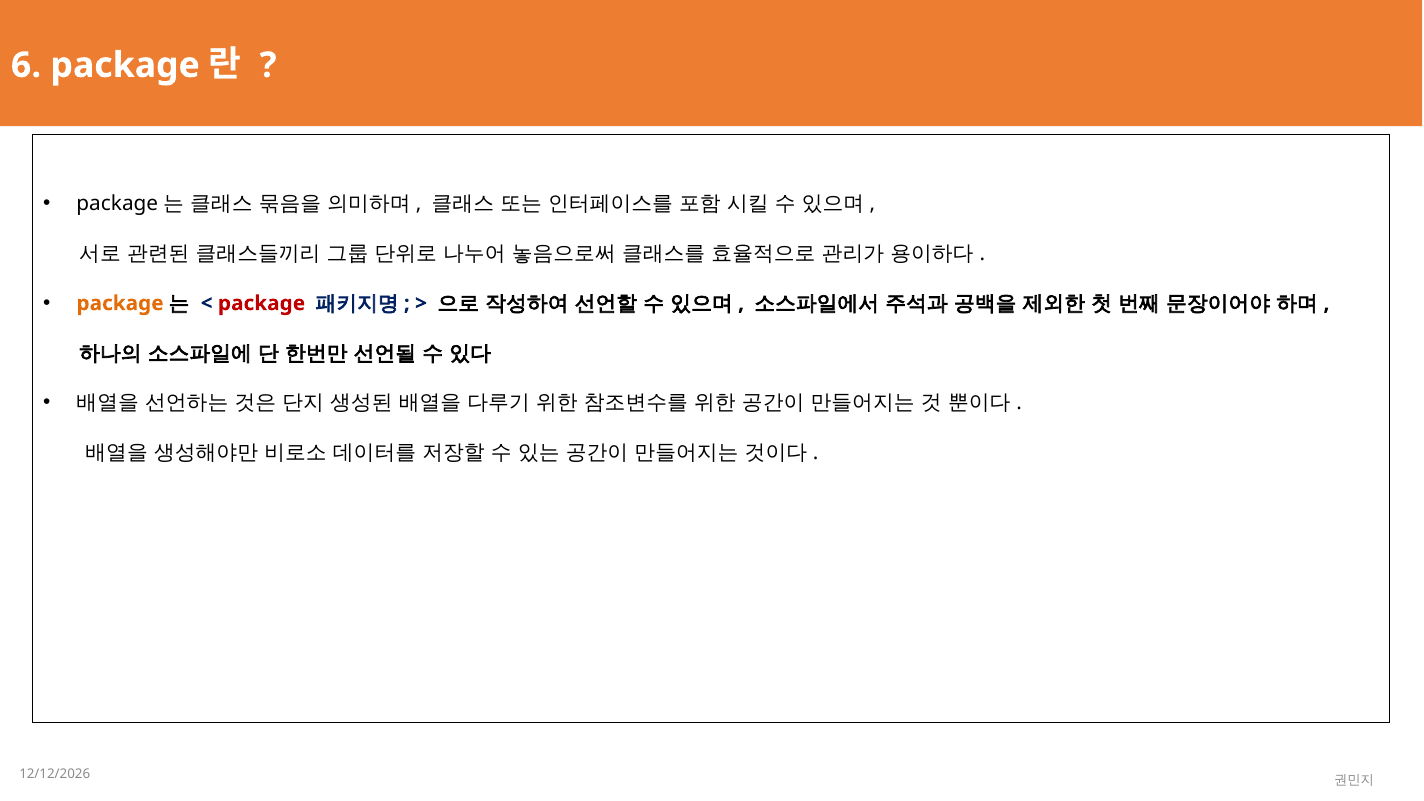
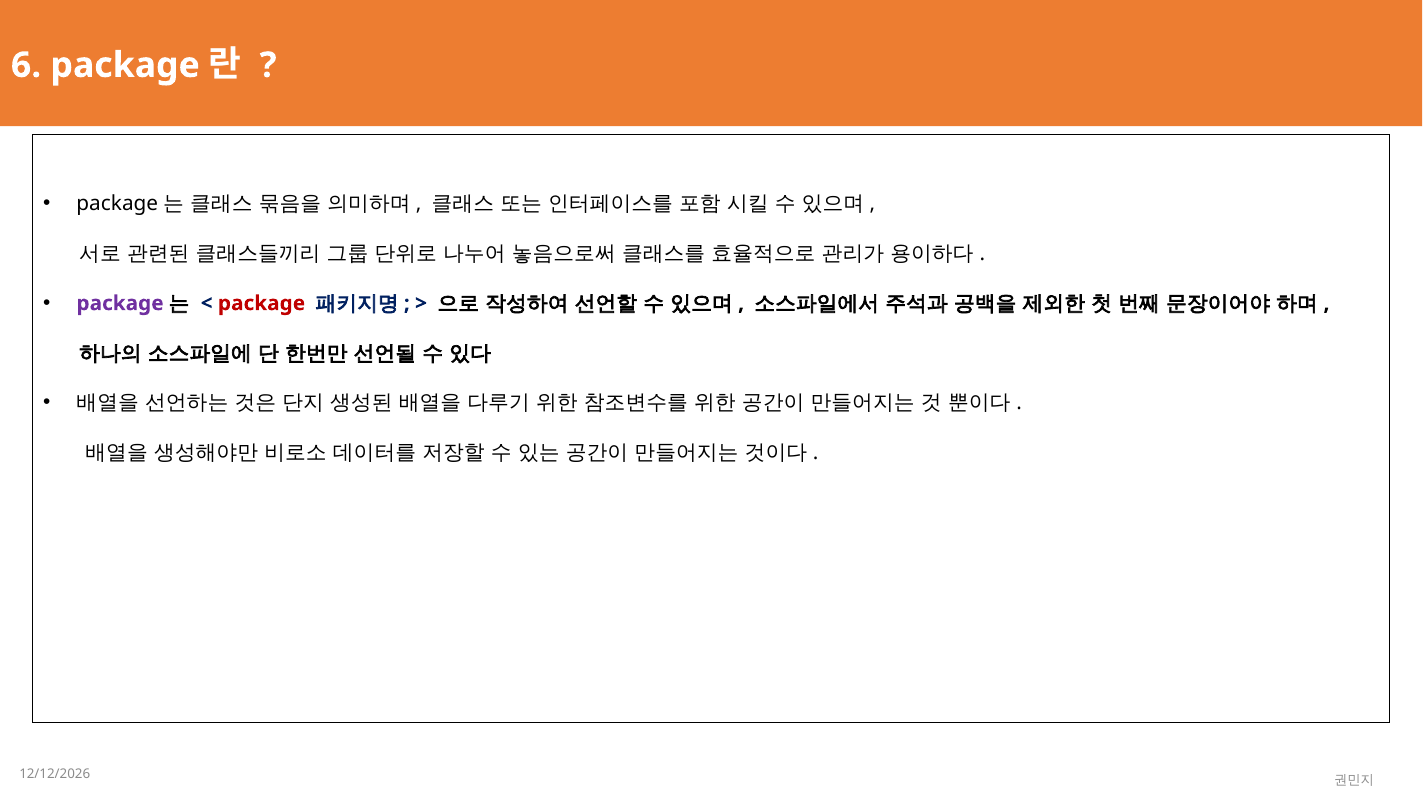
package at (120, 303) colour: orange -> purple
